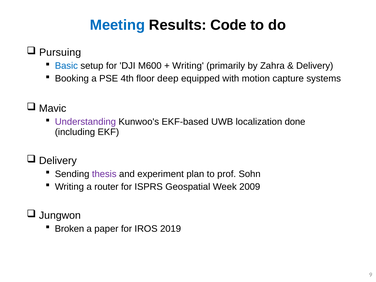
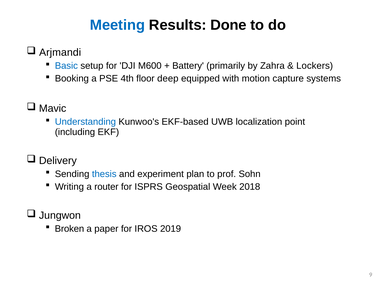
Code: Code -> Done
Pursuing: Pursuing -> Arjmandi
Writing at (188, 66): Writing -> Battery
Delivery at (315, 66): Delivery -> Lockers
Understanding colour: purple -> blue
done: done -> point
thesis colour: purple -> blue
2009: 2009 -> 2018
